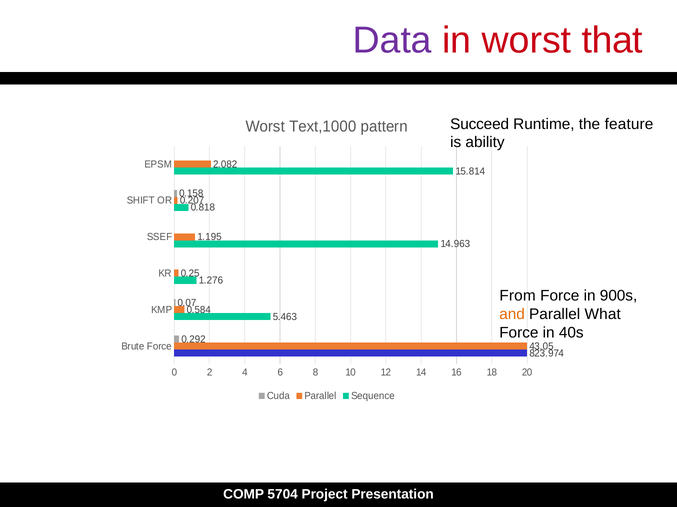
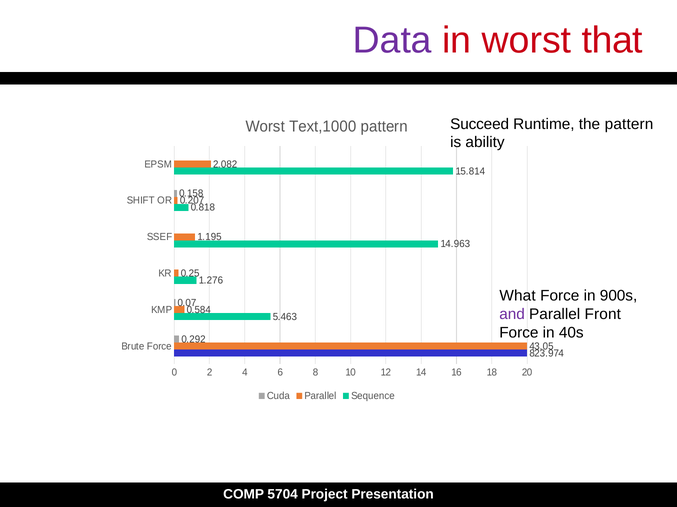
the feature: feature -> pattern
From: From -> What
and colour: orange -> purple
What: What -> Front
